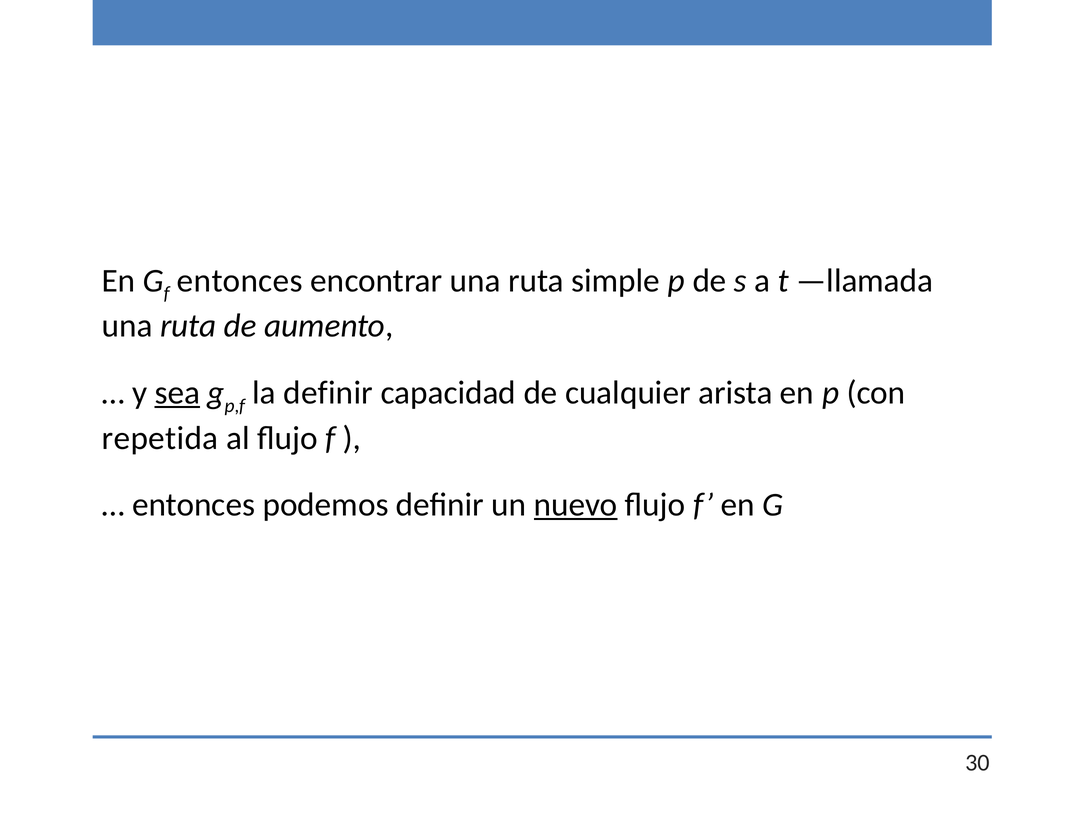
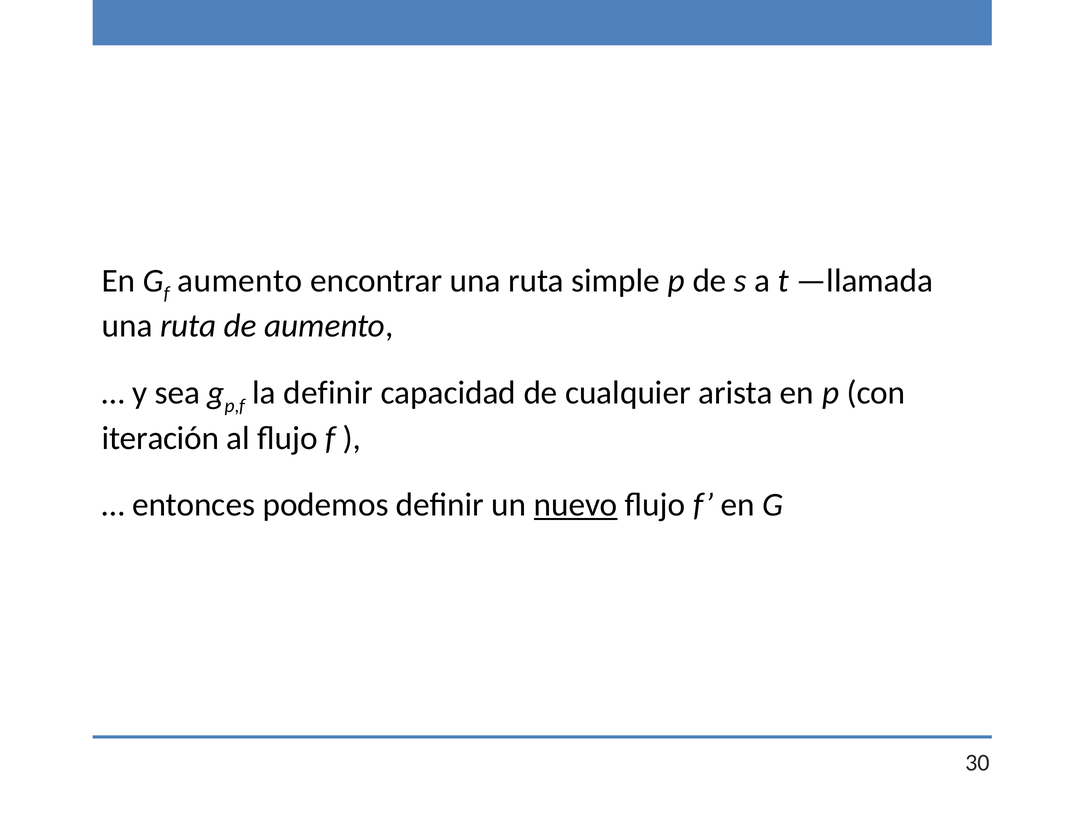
f entonces: entonces -> aumento
sea underline: present -> none
repetida: repetida -> iteración
